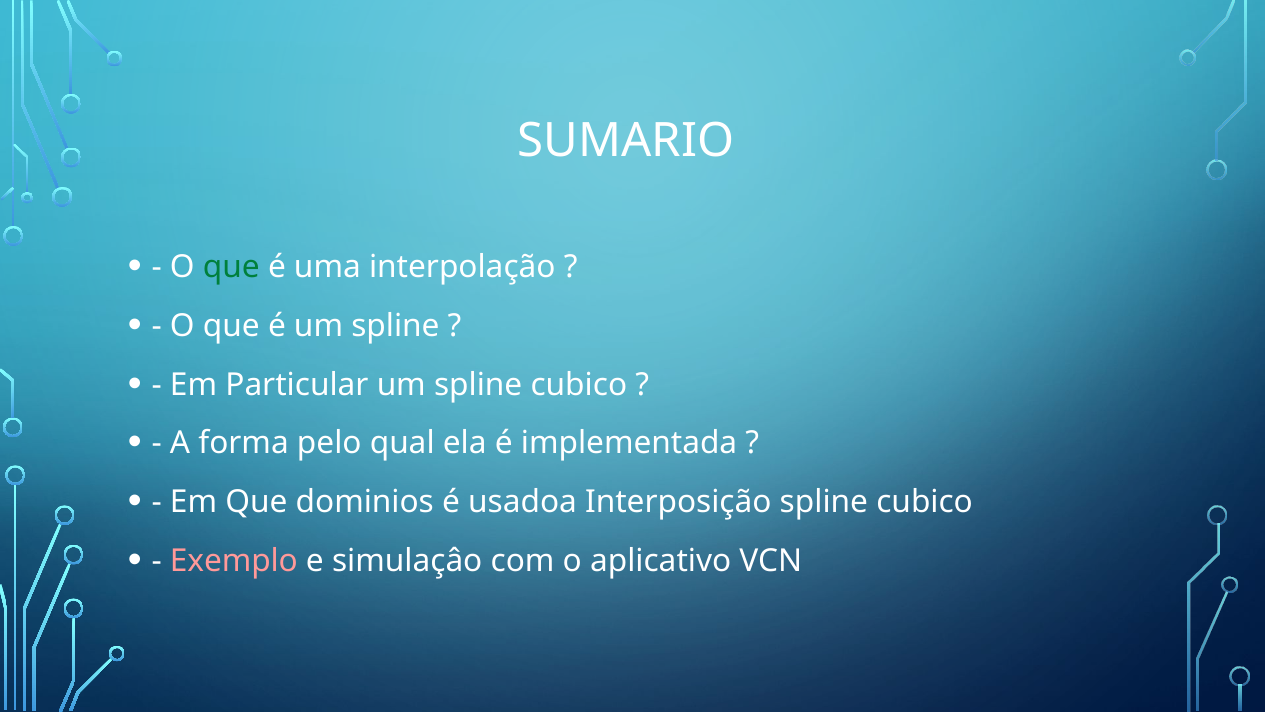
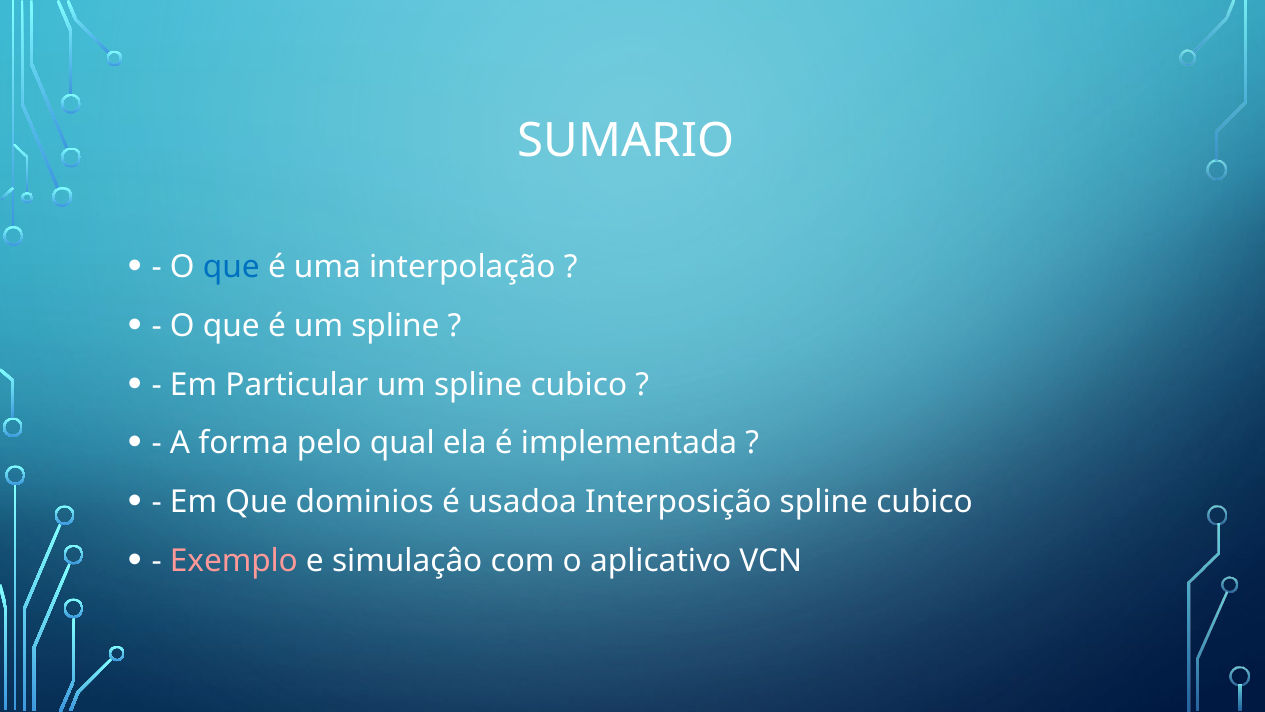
que at (231, 267) colour: green -> blue
